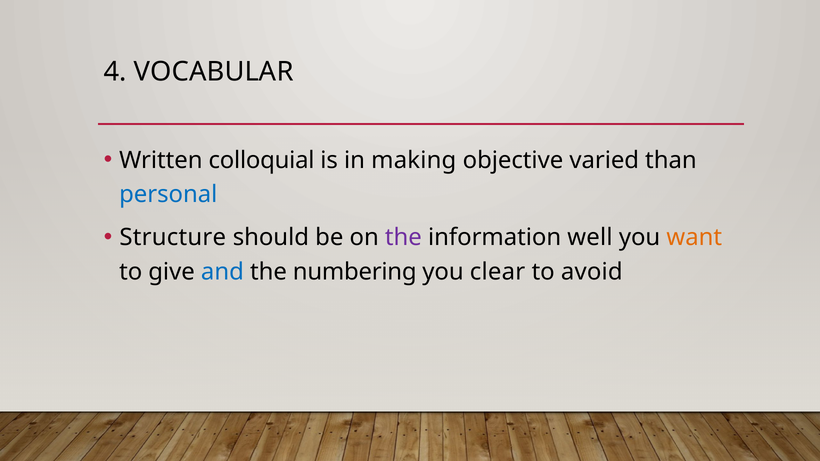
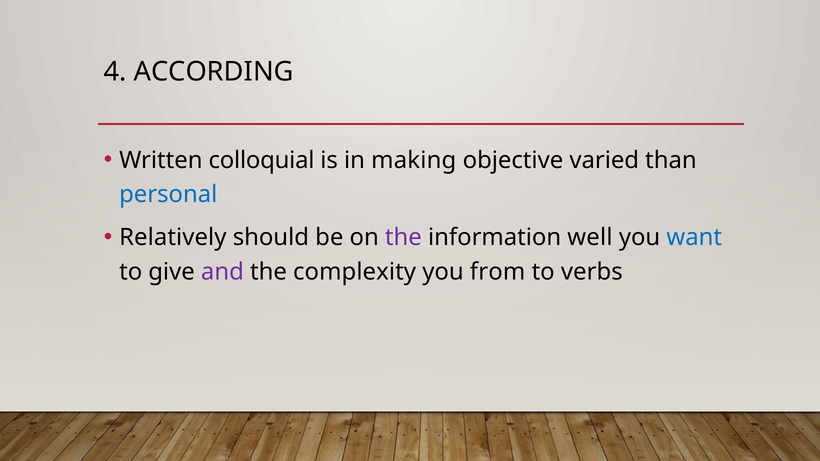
VOCABULAR: VOCABULAR -> ACCORDING
Structure: Structure -> Relatively
want colour: orange -> blue
and colour: blue -> purple
numbering: numbering -> complexity
clear: clear -> from
avoid: avoid -> verbs
